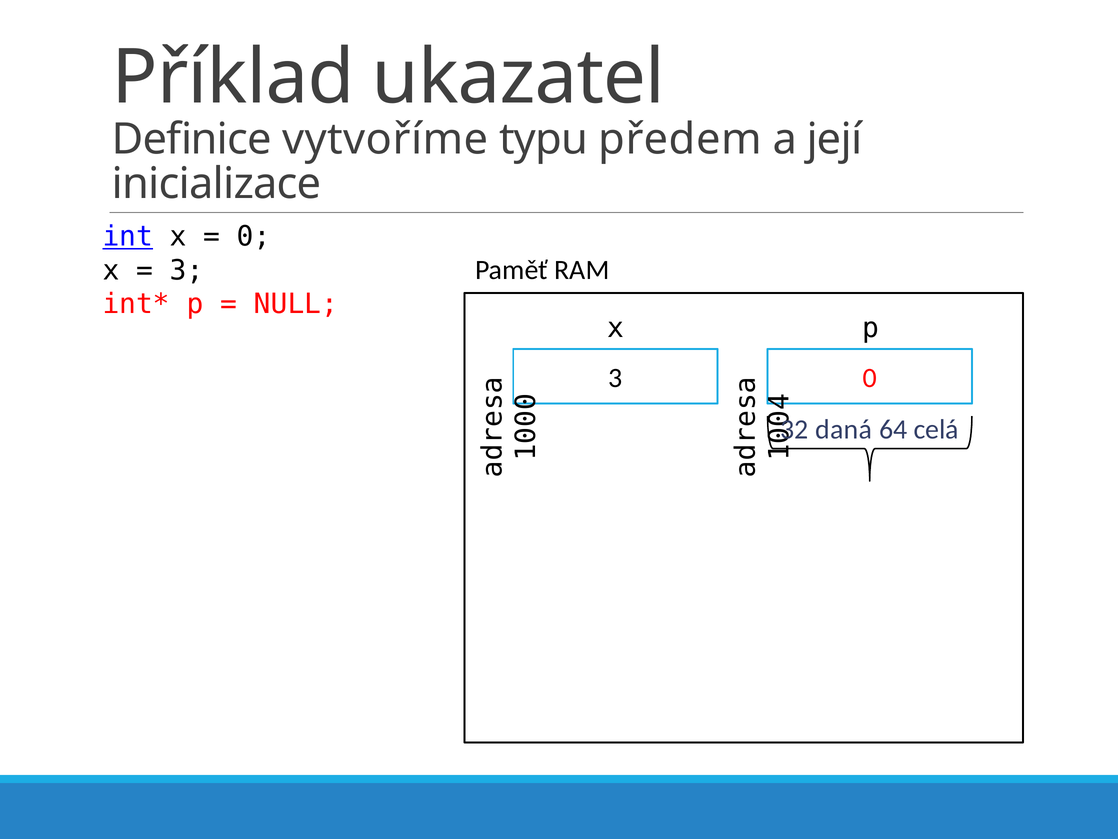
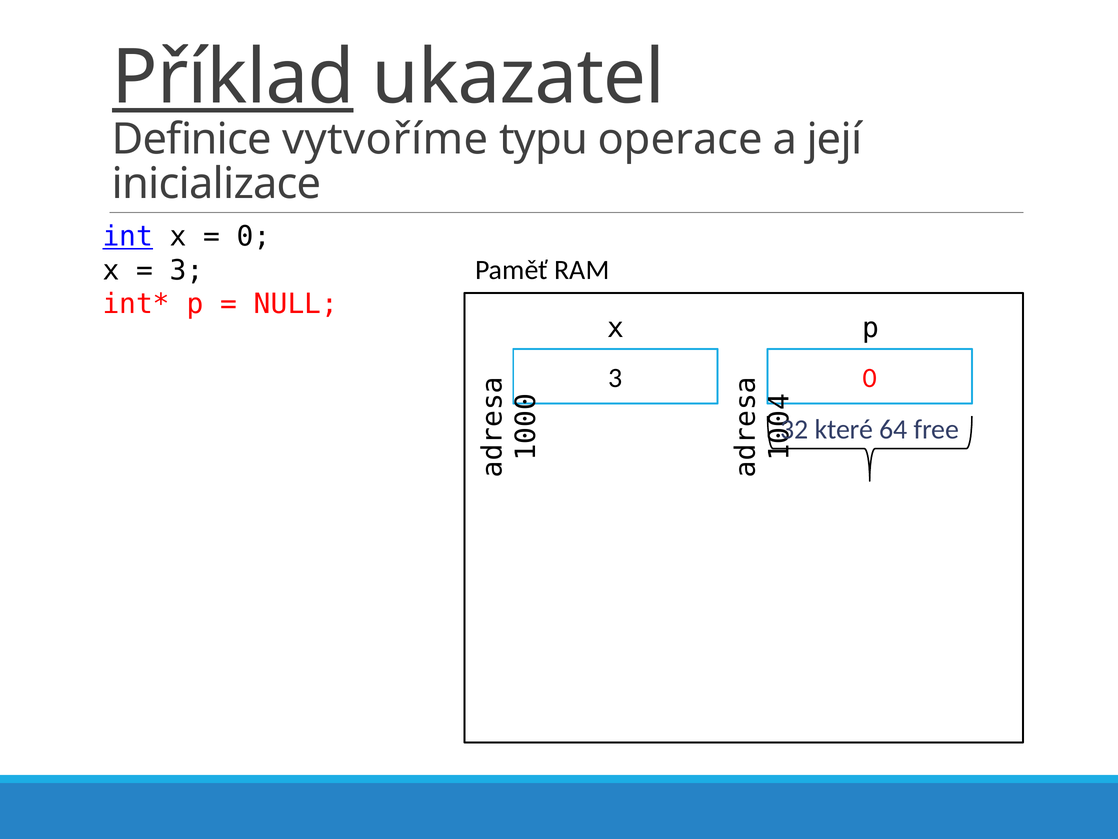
Příklad underline: none -> present
předem: předem -> operace
daná: daná -> které
celá: celá -> free
